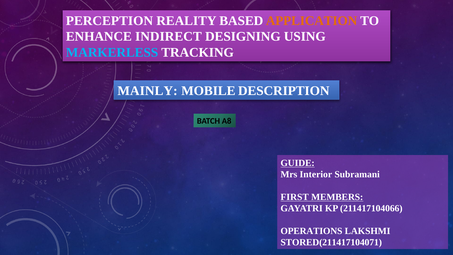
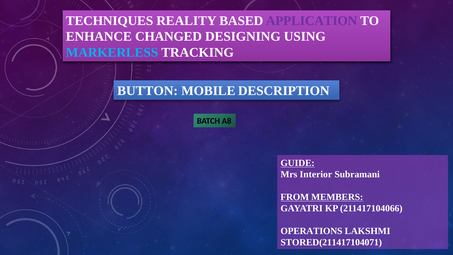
PERCEPTION: PERCEPTION -> TECHNIQUES
APPLICATION colour: orange -> purple
INDIRECT: INDIRECT -> CHANGED
MAINLY: MAINLY -> BUTTON
FIRST: FIRST -> FROM
